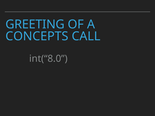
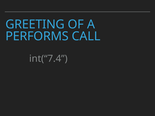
CONCEPTS: CONCEPTS -> PERFORMS
int(“8.0: int(“8.0 -> int(“7.4
